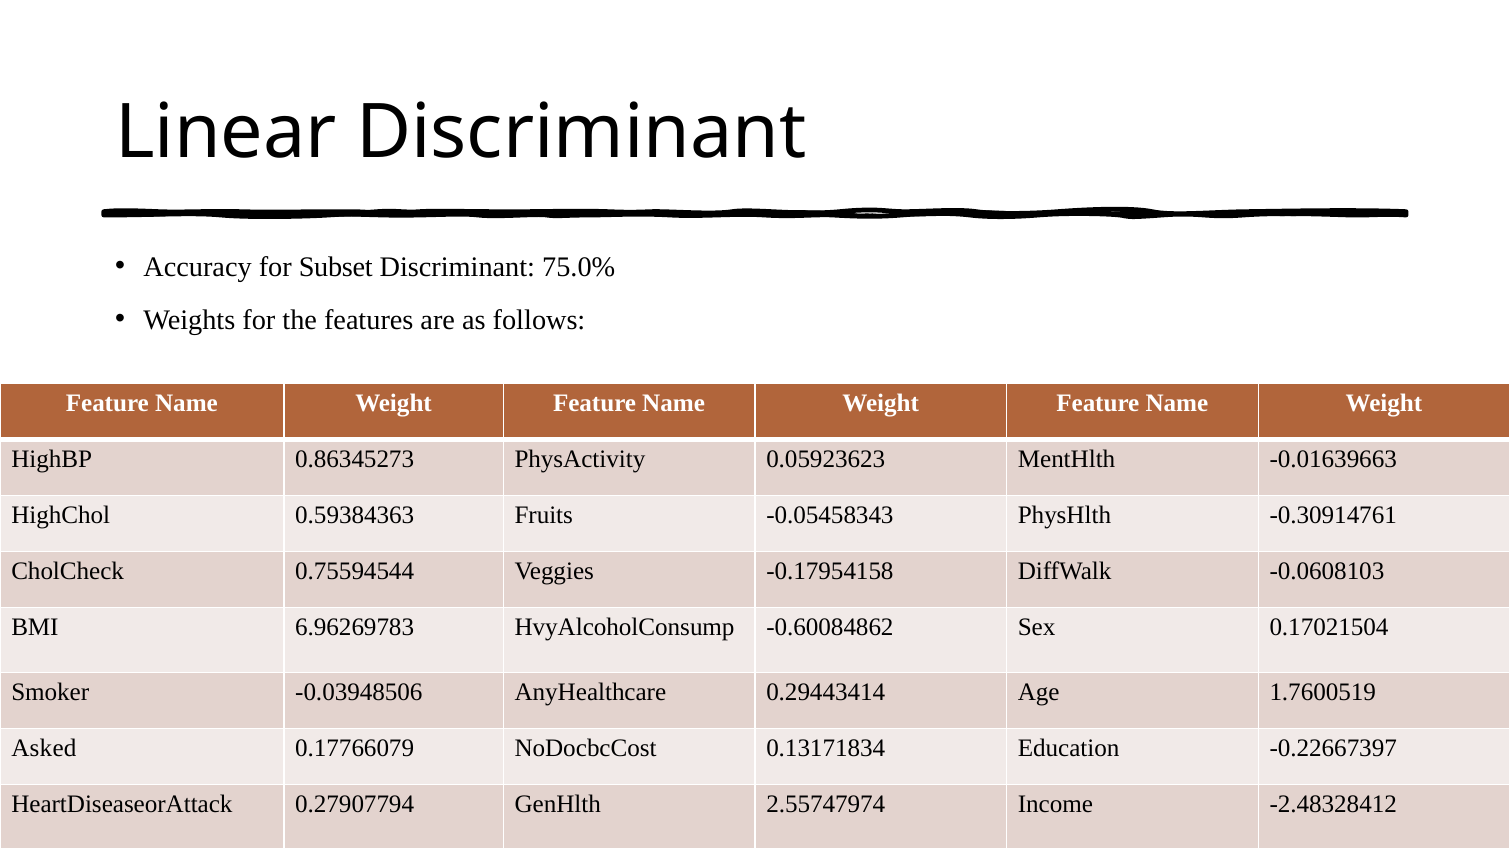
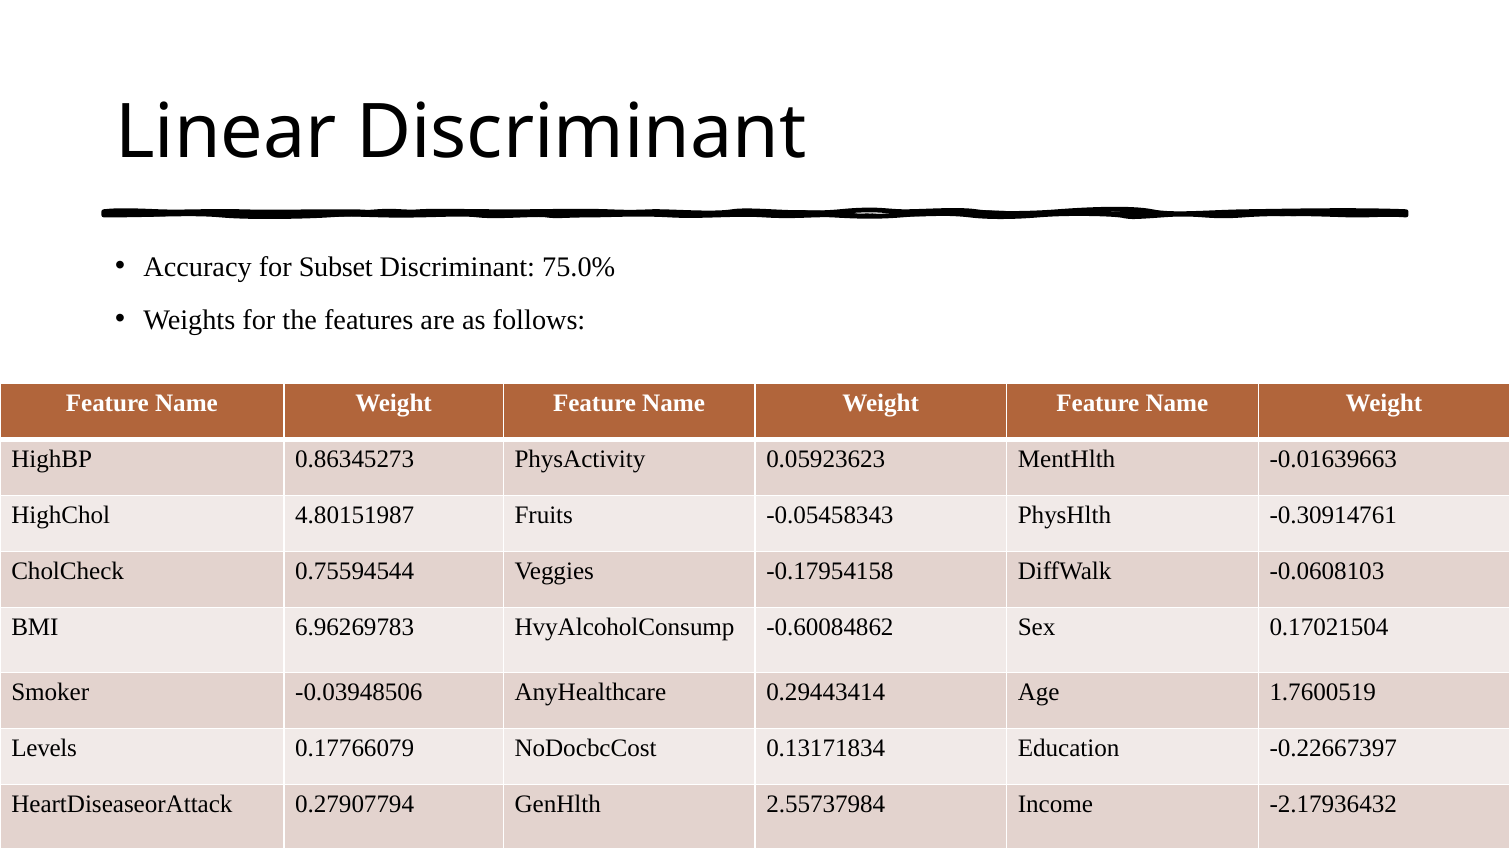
0.59384363: 0.59384363 -> 4.80151987
Asked: Asked -> Levels
2.55747974: 2.55747974 -> 2.55737984
-2.48328412: -2.48328412 -> -2.17936432
